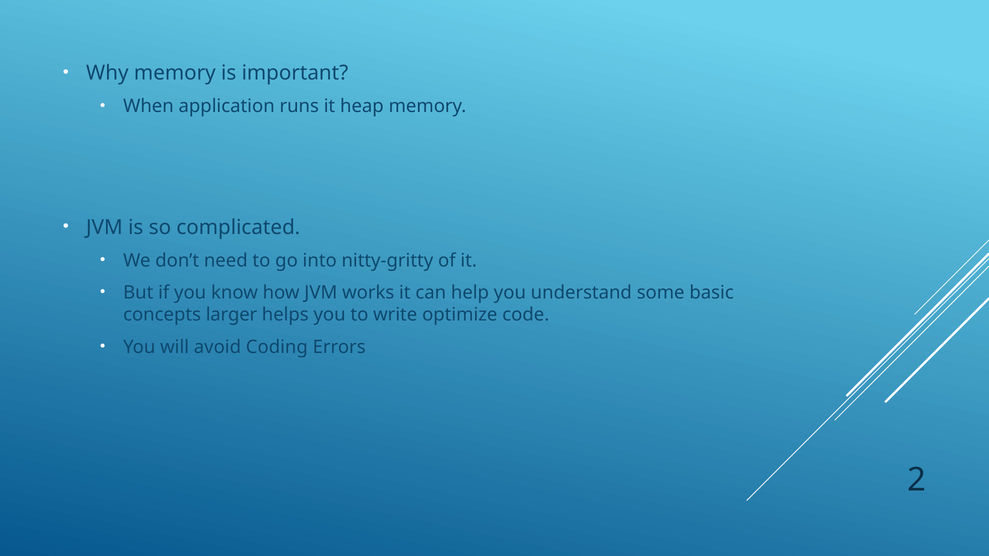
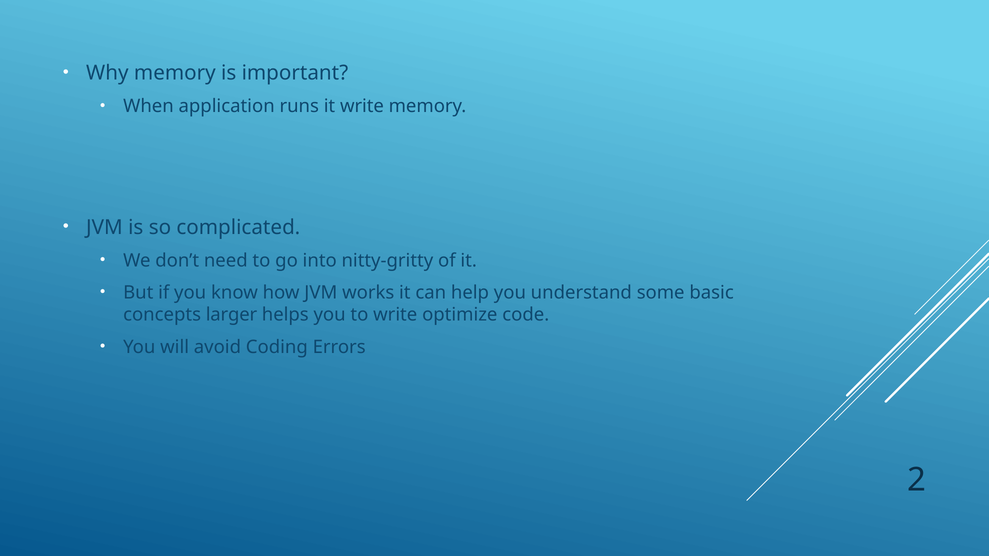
it heap: heap -> write
